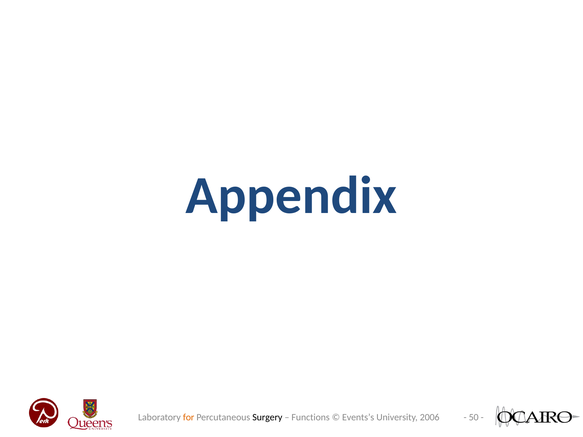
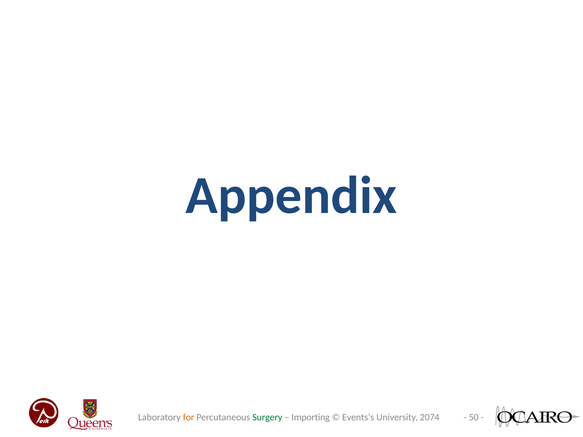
Surgery colour: black -> green
Functions: Functions -> Importing
2006: 2006 -> 2074
